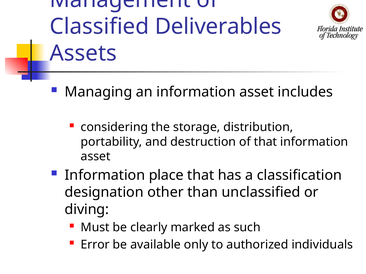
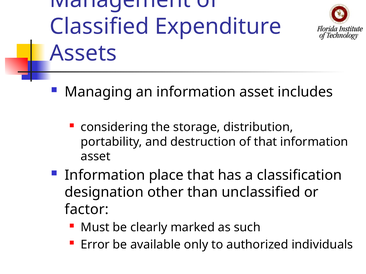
Deliverables: Deliverables -> Expenditure
diving: diving -> factor
